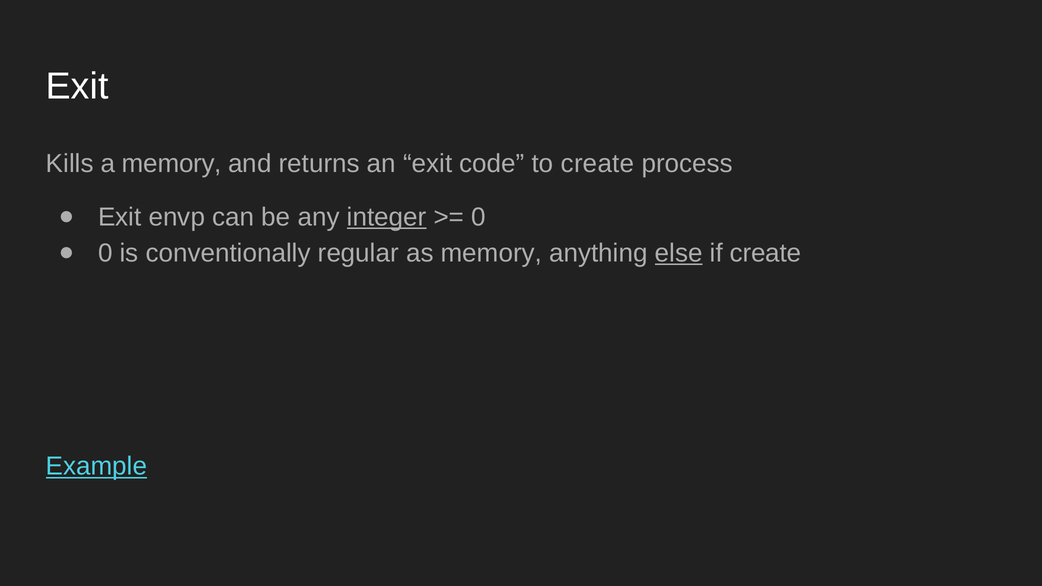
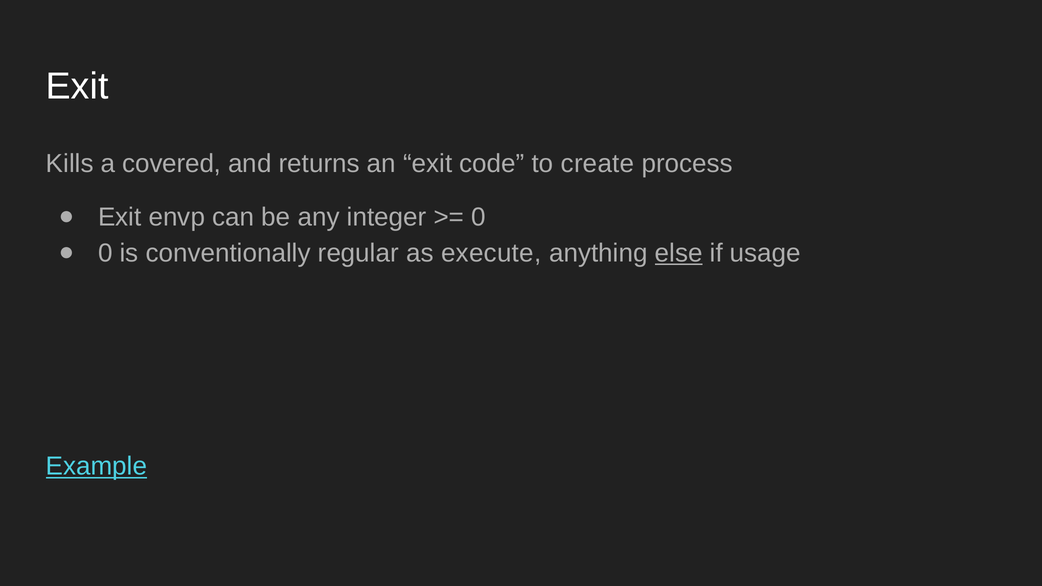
a memory: memory -> covered
integer underline: present -> none
as memory: memory -> execute
if create: create -> usage
